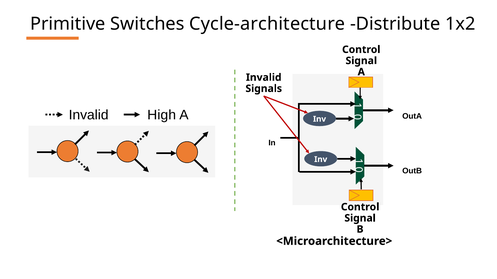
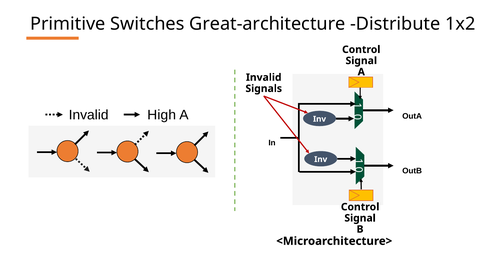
Cycle-architecture: Cycle-architecture -> Great-architecture
